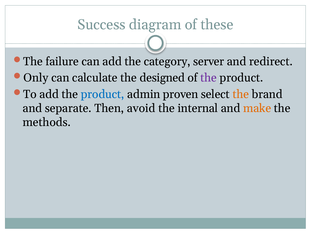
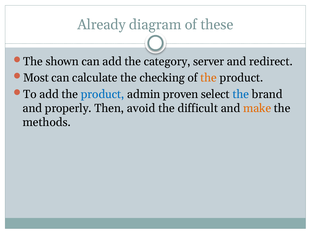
Success: Success -> Already
failure: failure -> shown
Only: Only -> Most
designed: designed -> checking
the at (209, 78) colour: purple -> orange
the at (241, 94) colour: orange -> blue
separate: separate -> properly
internal: internal -> difficult
